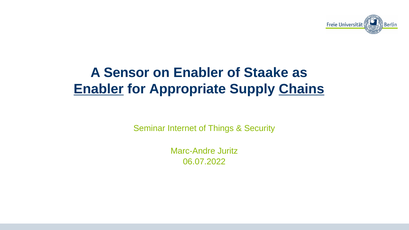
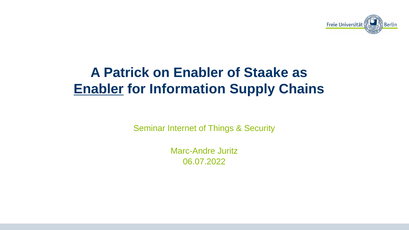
Sensor: Sensor -> Patrick
Appropriate: Appropriate -> Information
Chains underline: present -> none
